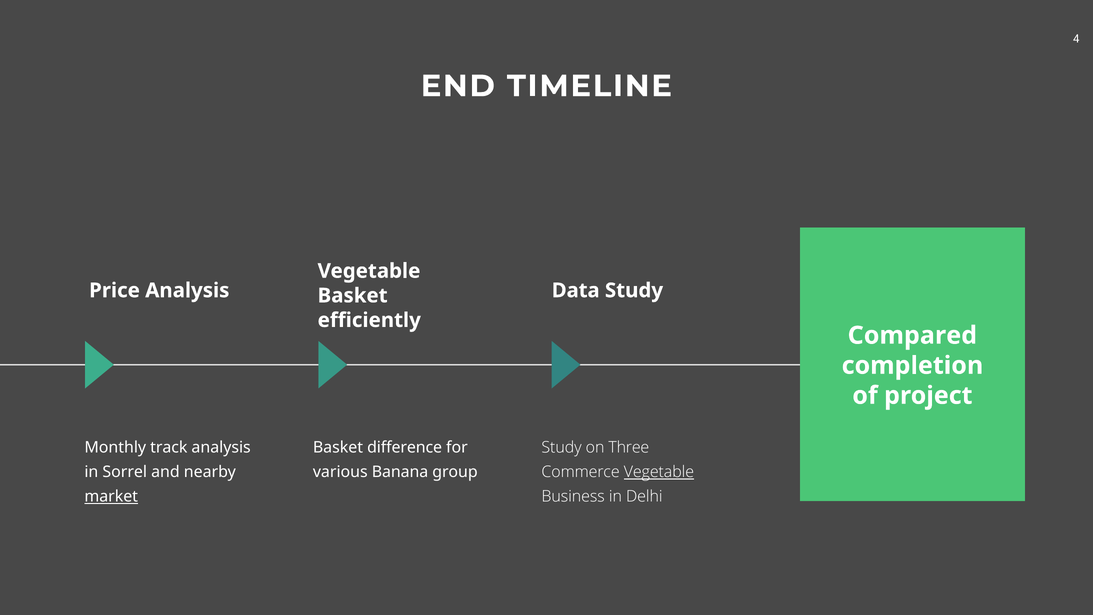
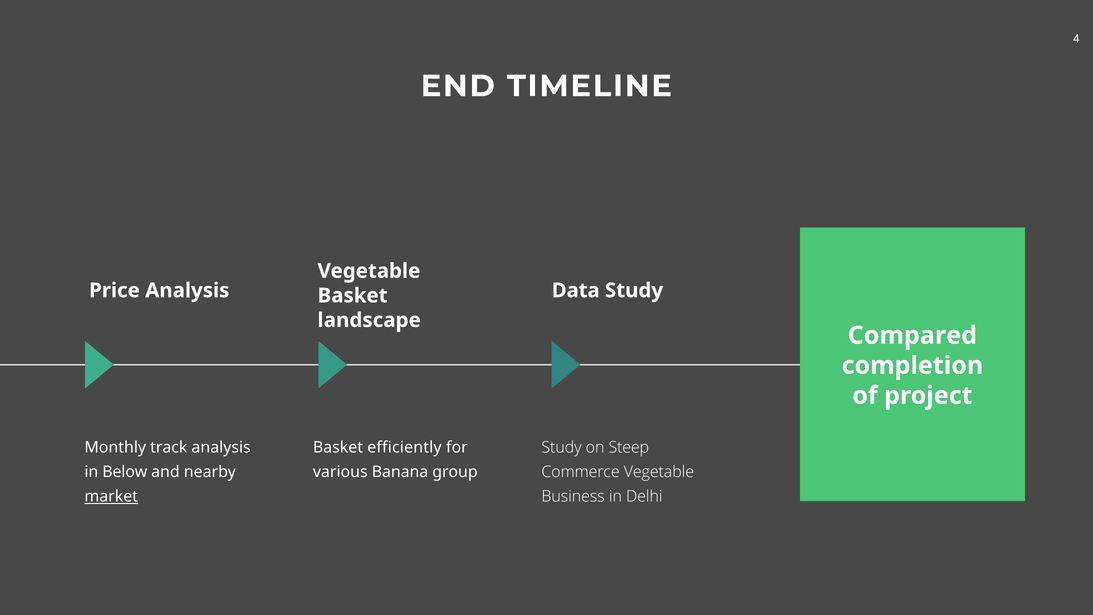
efficiently: efficiently -> landscape
Three: Three -> Steep
difference: difference -> efficiently
Vegetable at (659, 472) underline: present -> none
Sorrel: Sorrel -> Below
